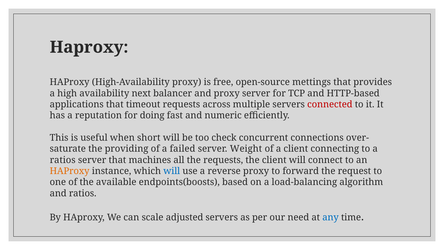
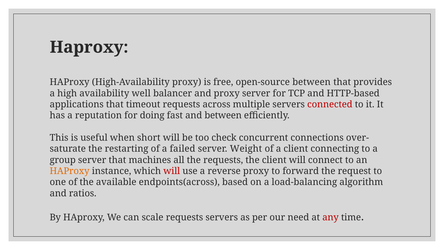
open-source mettings: mettings -> between
next: next -> well
and numeric: numeric -> between
providing: providing -> restarting
ratios at (63, 160): ratios -> group
will at (172, 171) colour: blue -> red
endpoints(boosts: endpoints(boosts -> endpoints(across
scale adjusted: adjusted -> requests
any colour: blue -> red
